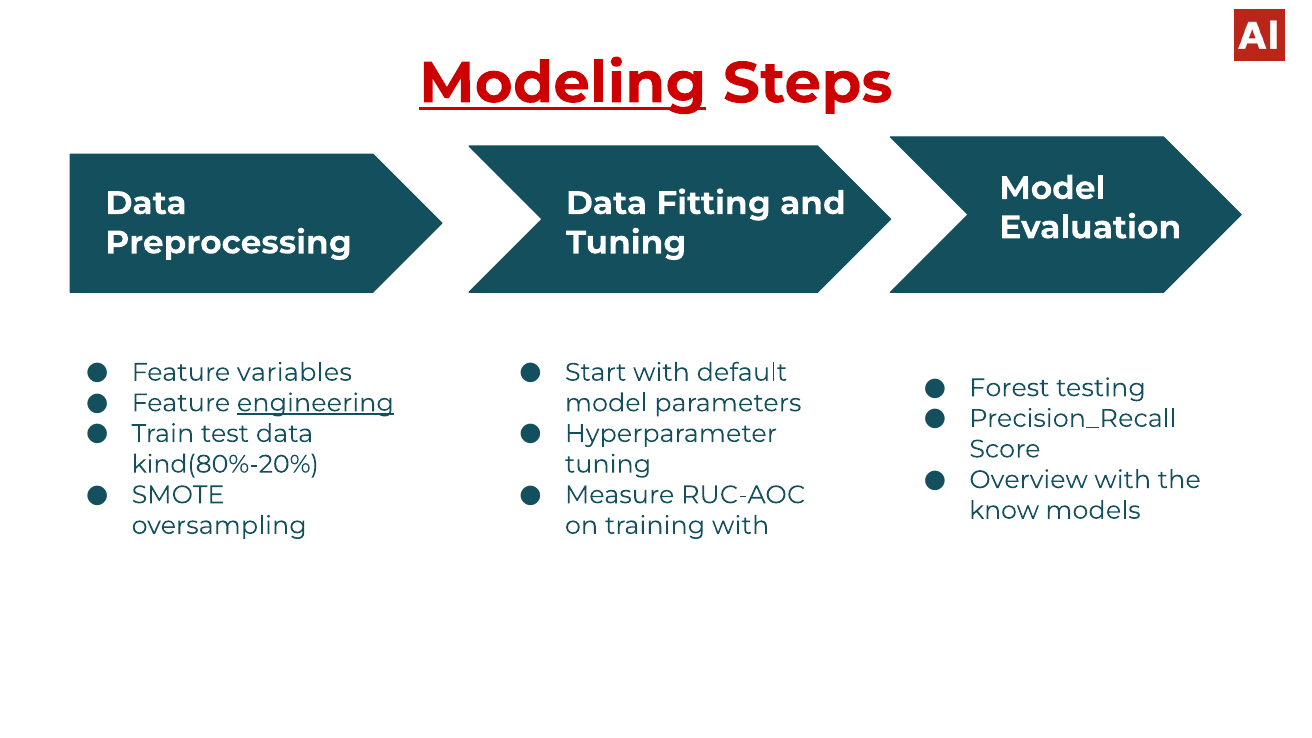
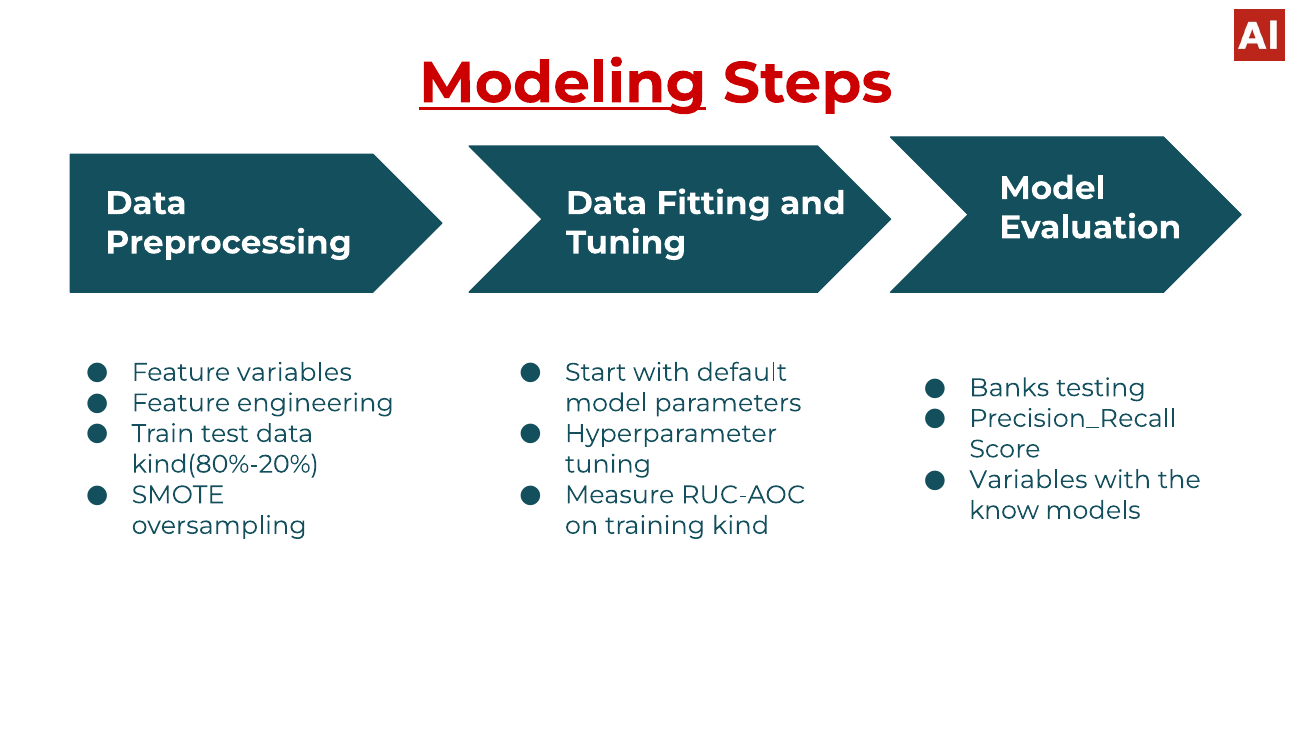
Forest: Forest -> Banks
engineering underline: present -> none
Overview at (1029, 480): Overview -> Variables
training with: with -> kind
